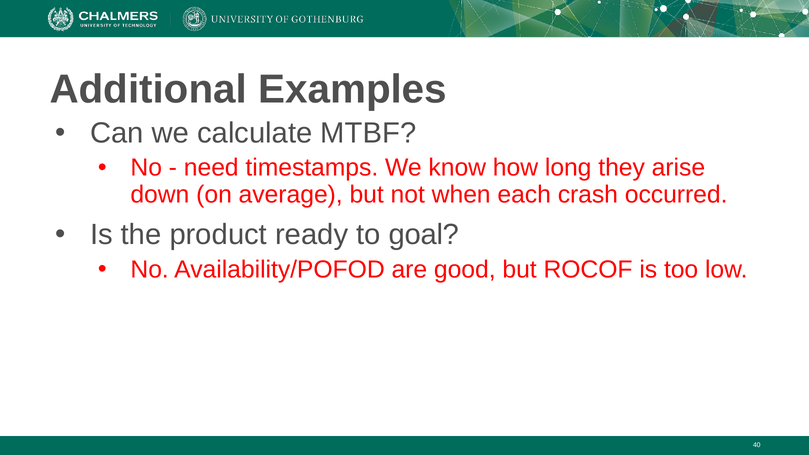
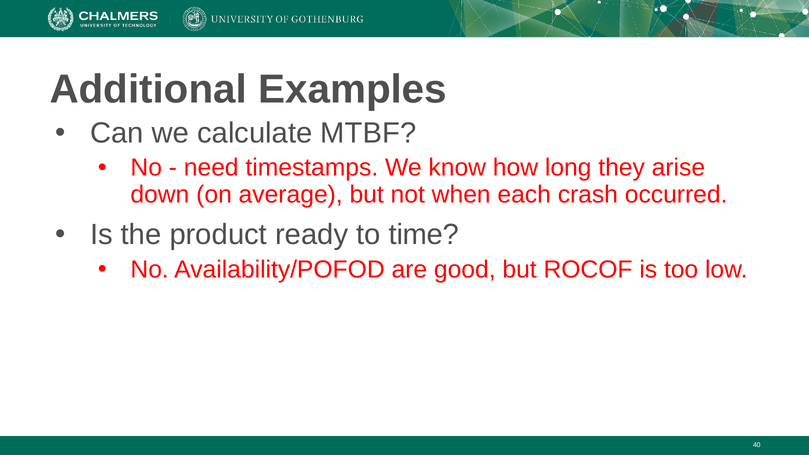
goal: goal -> time
